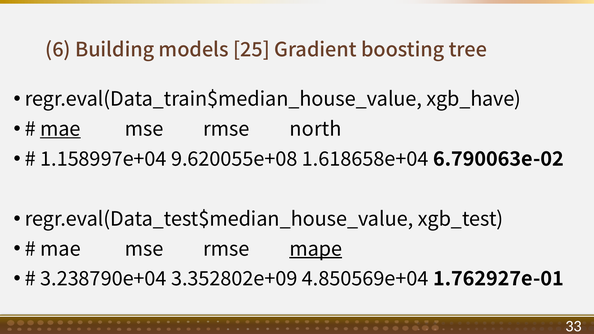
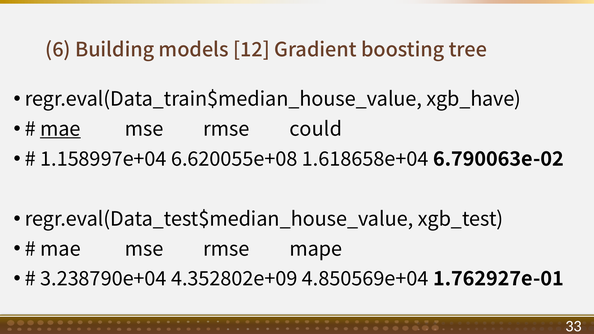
25: 25 -> 12
north: north -> could
9.620055e+08: 9.620055e+08 -> 6.620055e+08
mape underline: present -> none
3.352802e+09: 3.352802e+09 -> 4.352802e+09
